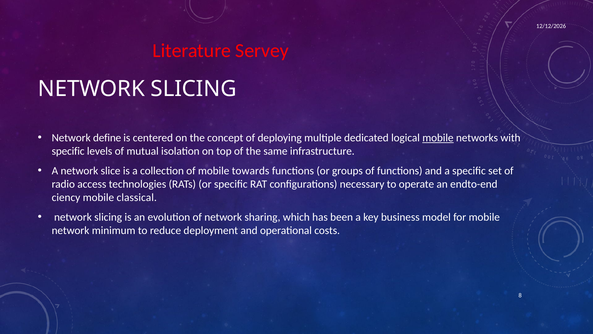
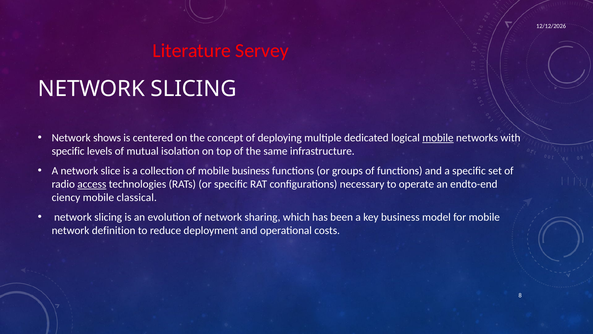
define: define -> shows
mobile towards: towards -> business
access underline: none -> present
minimum: minimum -> definition
